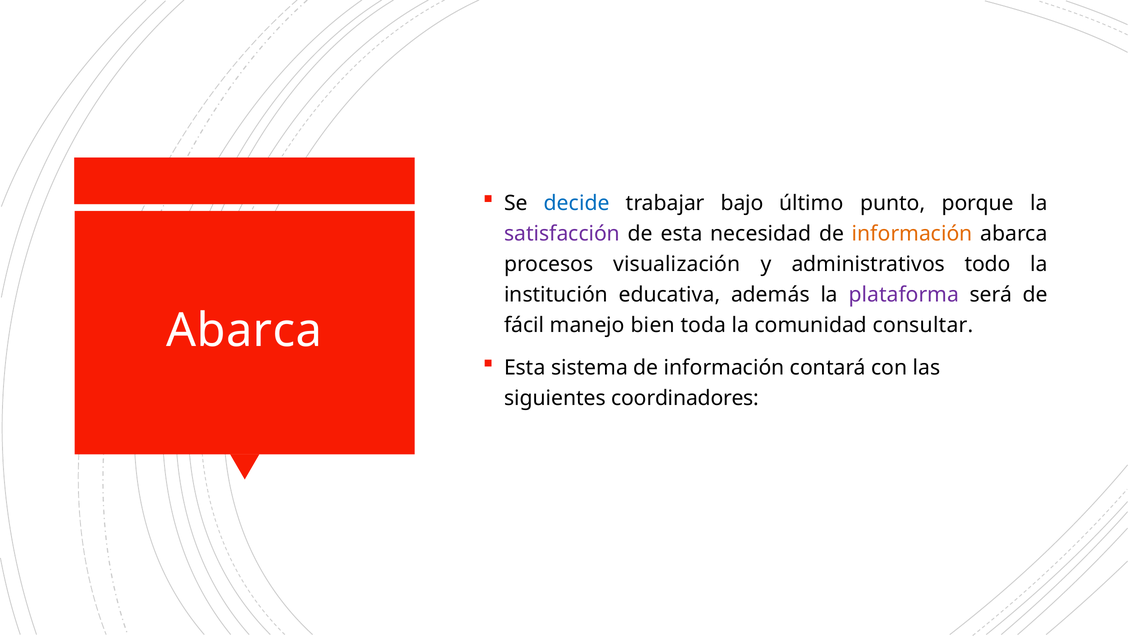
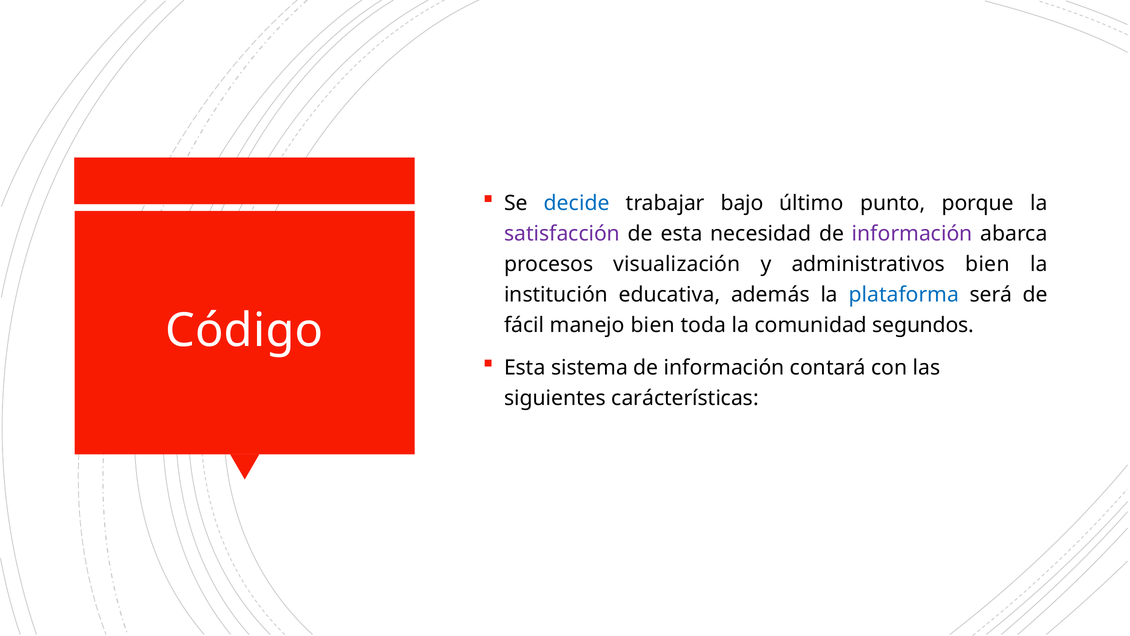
información at (912, 234) colour: orange -> purple
administrativos todo: todo -> bien
plataforma colour: purple -> blue
Abarca at (244, 330): Abarca -> Código
consultar: consultar -> segundos
coordinadores: coordinadores -> carácterísticas
